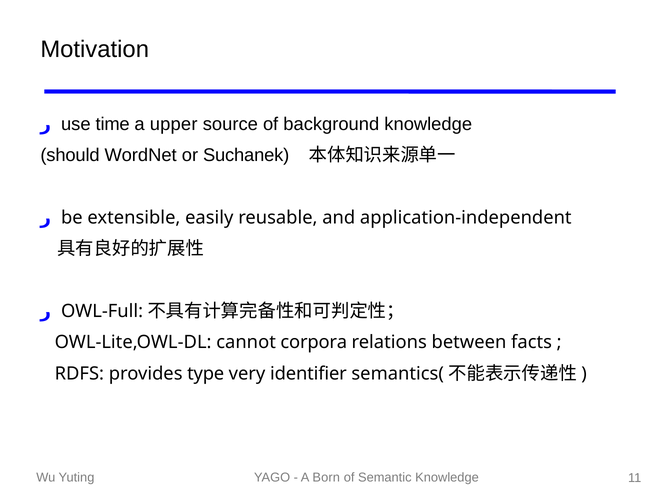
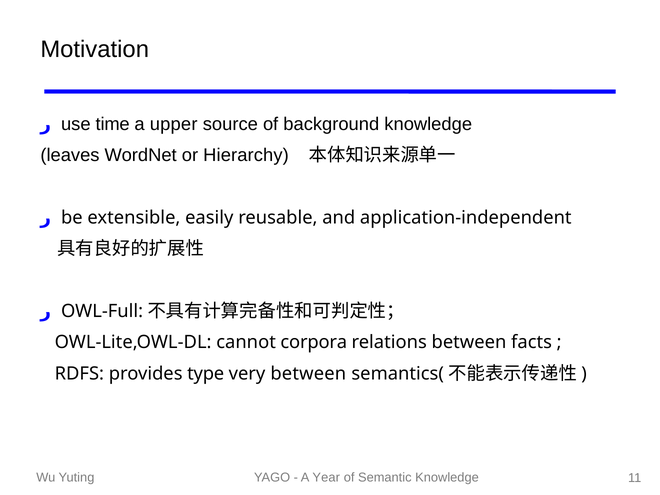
should: should -> leaves
Suchanek: Suchanek -> Hierarchy
very identifier: identifier -> between
Born: Born -> Year
